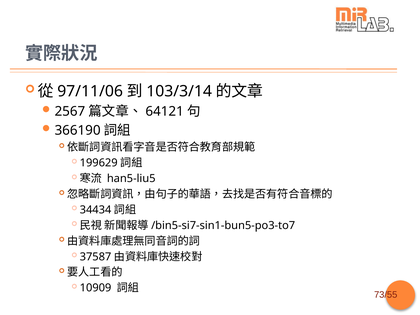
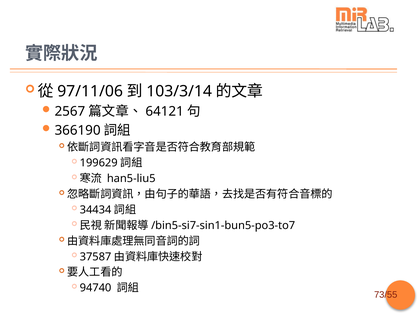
10909: 10909 -> 94740
